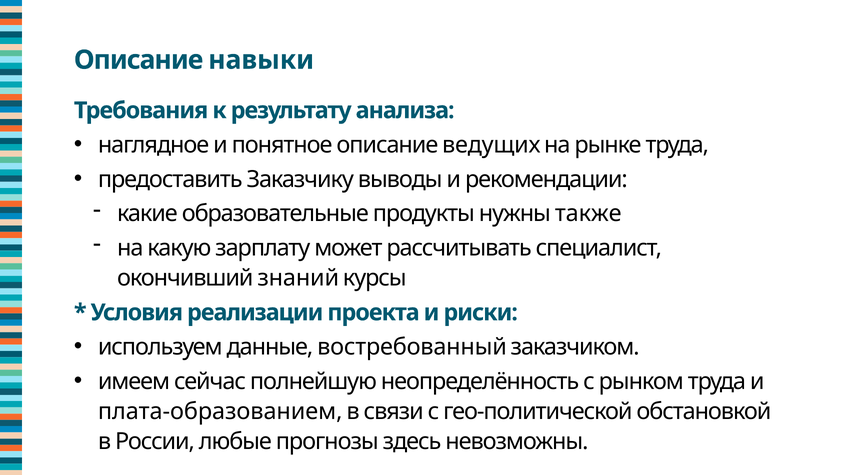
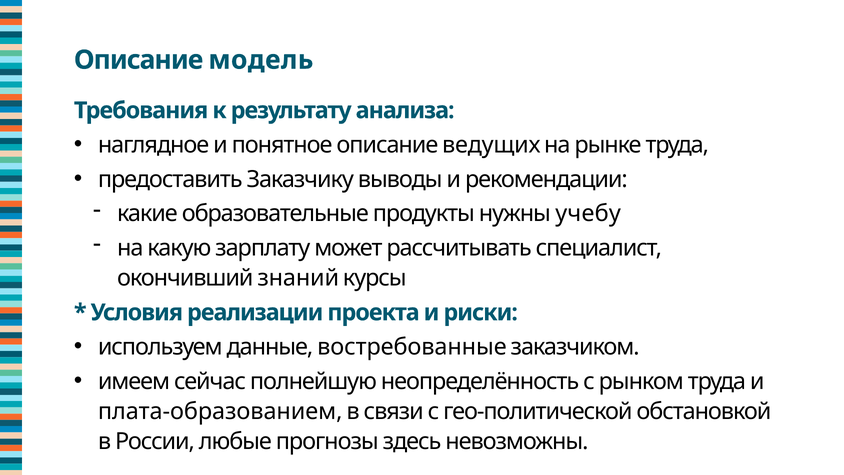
навыки: навыки -> модель
также: также -> учебу
востребованный: востребованный -> востребованные
